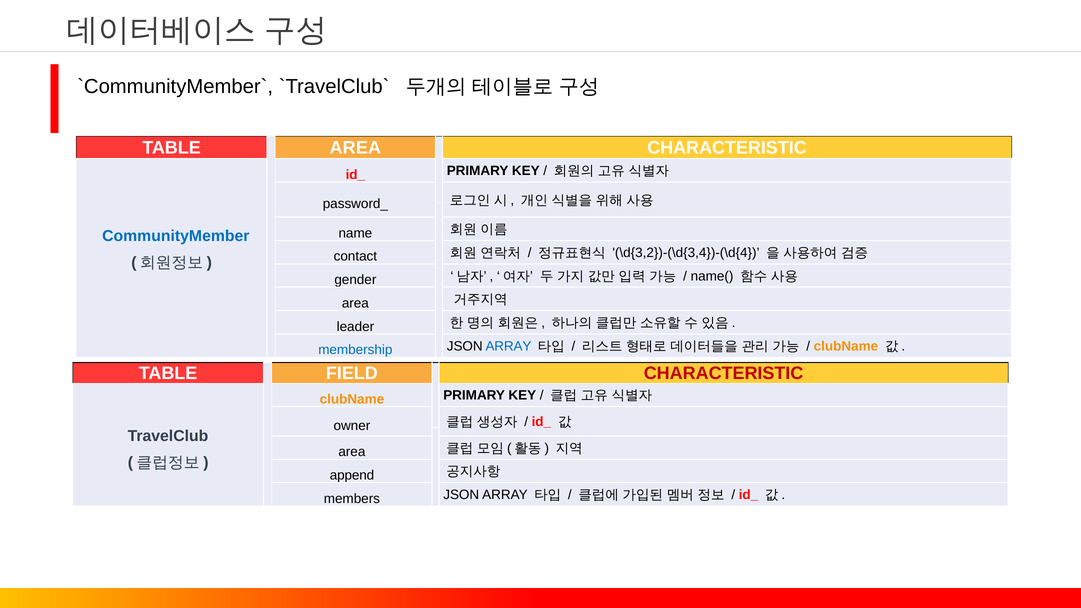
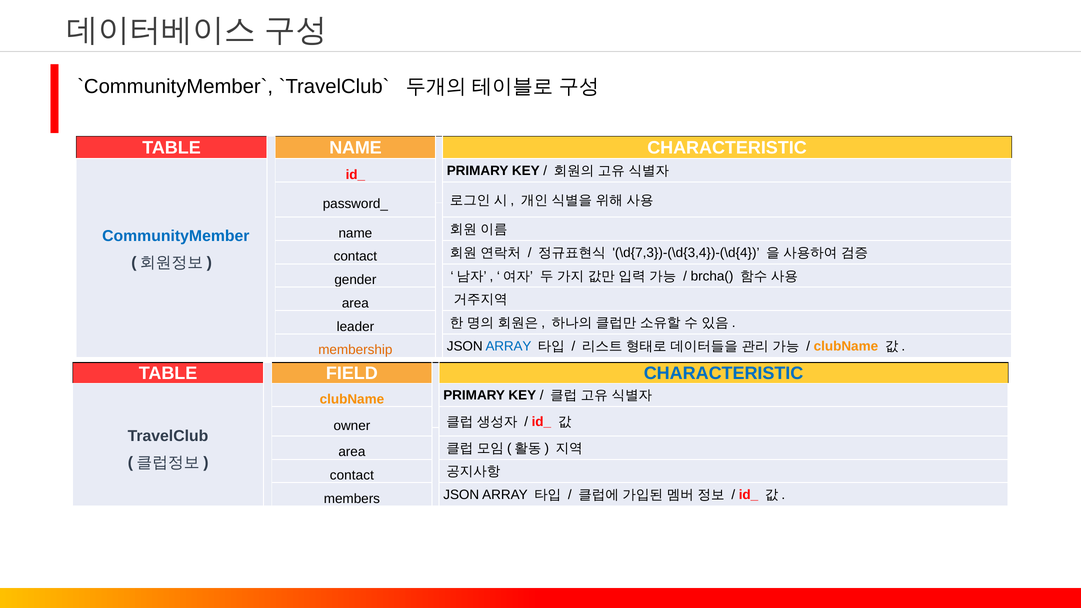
TABLE AREA: AREA -> NAME
\d{3,2})-(\d{3,4})-(\d{4: \d{3,2})-(\d{3,4})-(\d{4 -> \d{7,3})-(\d{3,4})-(\d{4
name(: name( -> brcha(
membership colour: blue -> orange
CHARACTERISTIC at (724, 374) colour: red -> blue
append at (352, 475): append -> contact
